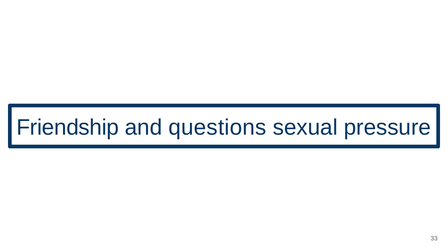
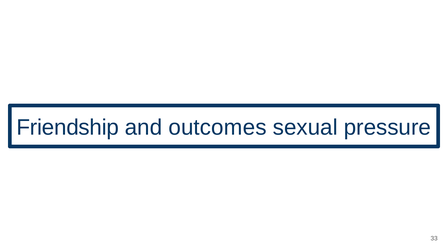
questions: questions -> outcomes
